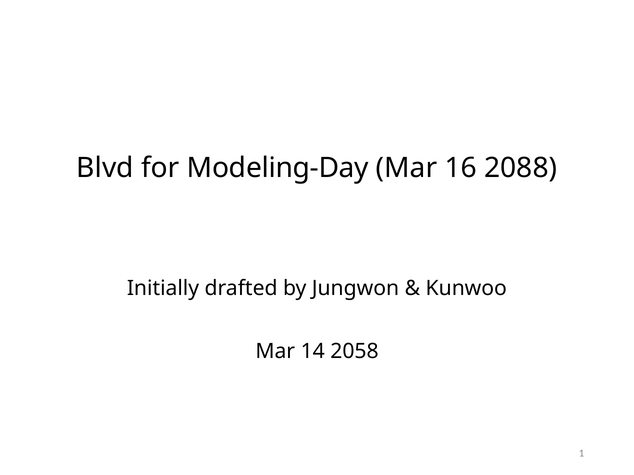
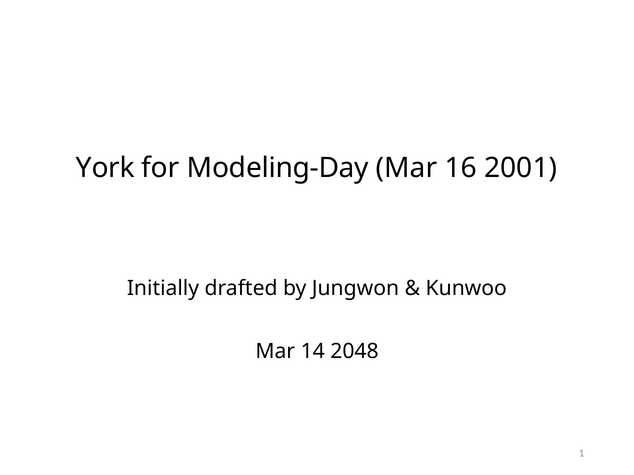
Blvd: Blvd -> York
2088: 2088 -> 2001
2058: 2058 -> 2048
